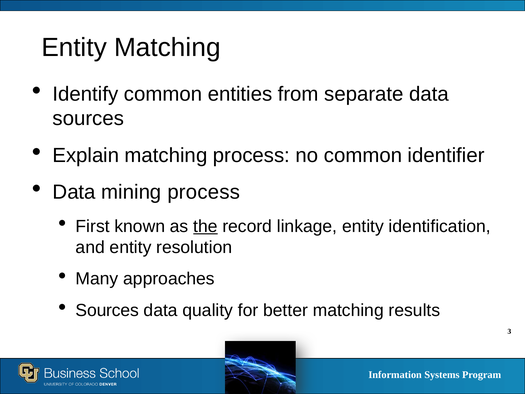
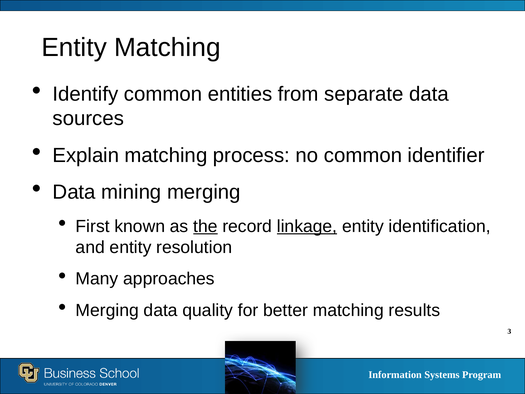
mining process: process -> merging
linkage underline: none -> present
Sources at (107, 310): Sources -> Merging
